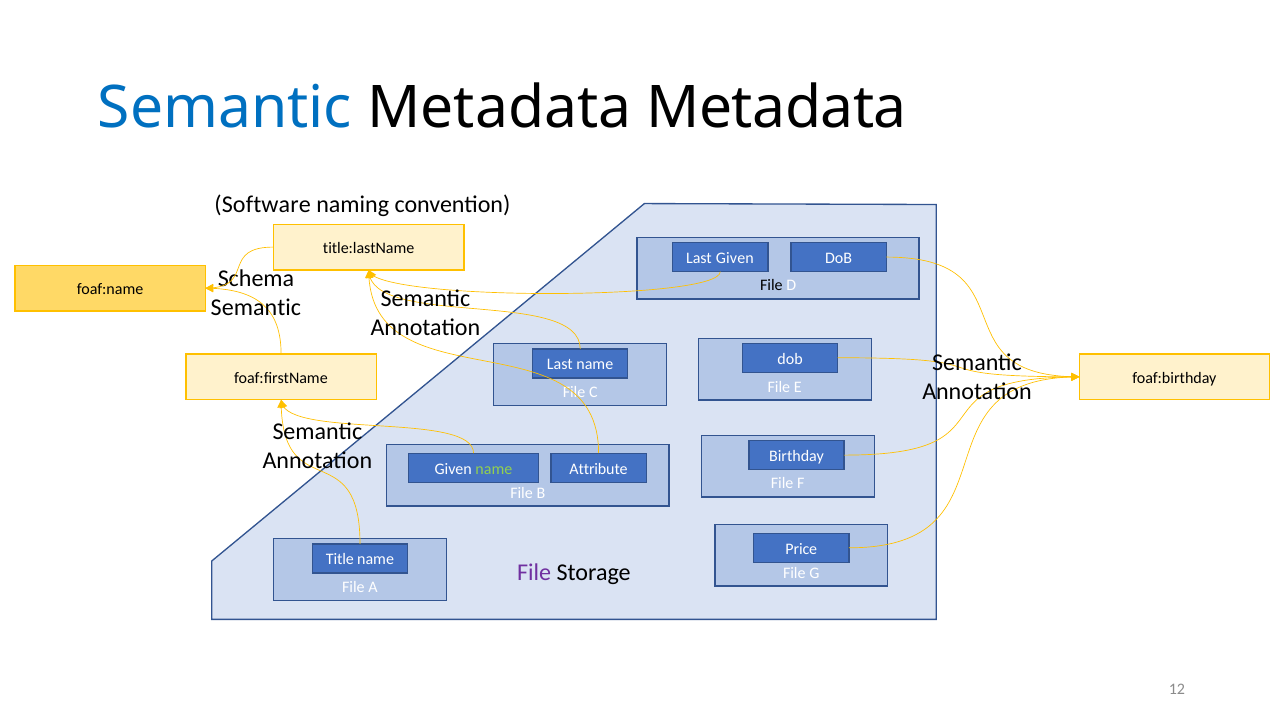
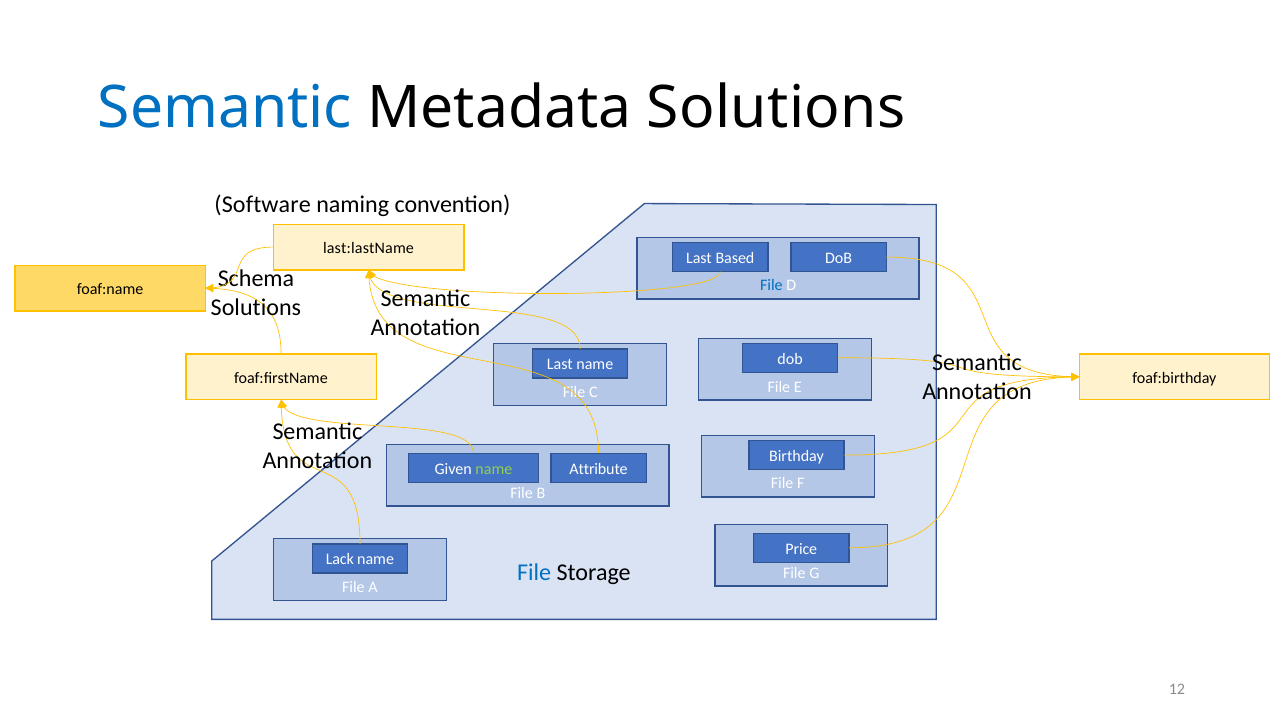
Metadata Metadata: Metadata -> Solutions
title:lastName: title:lastName -> last:lastName
Last Given: Given -> Based
File at (771, 286) colour: black -> blue
Semantic at (256, 307): Semantic -> Solutions
Title: Title -> Lack
File at (534, 573) colour: purple -> blue
